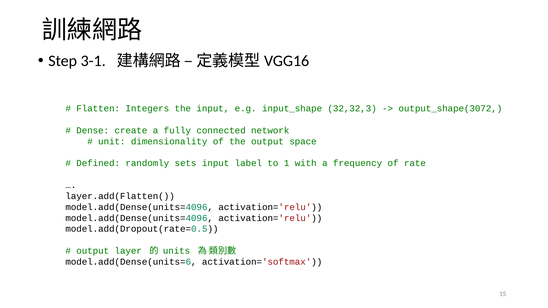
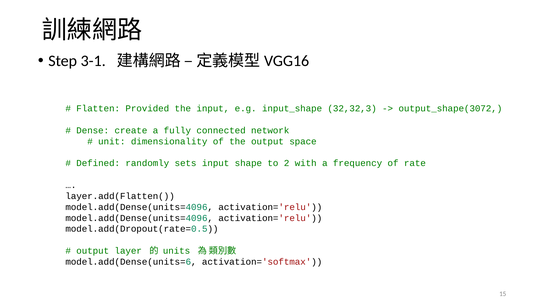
Integers: Integers -> Provided
label: label -> shape
1: 1 -> 2
